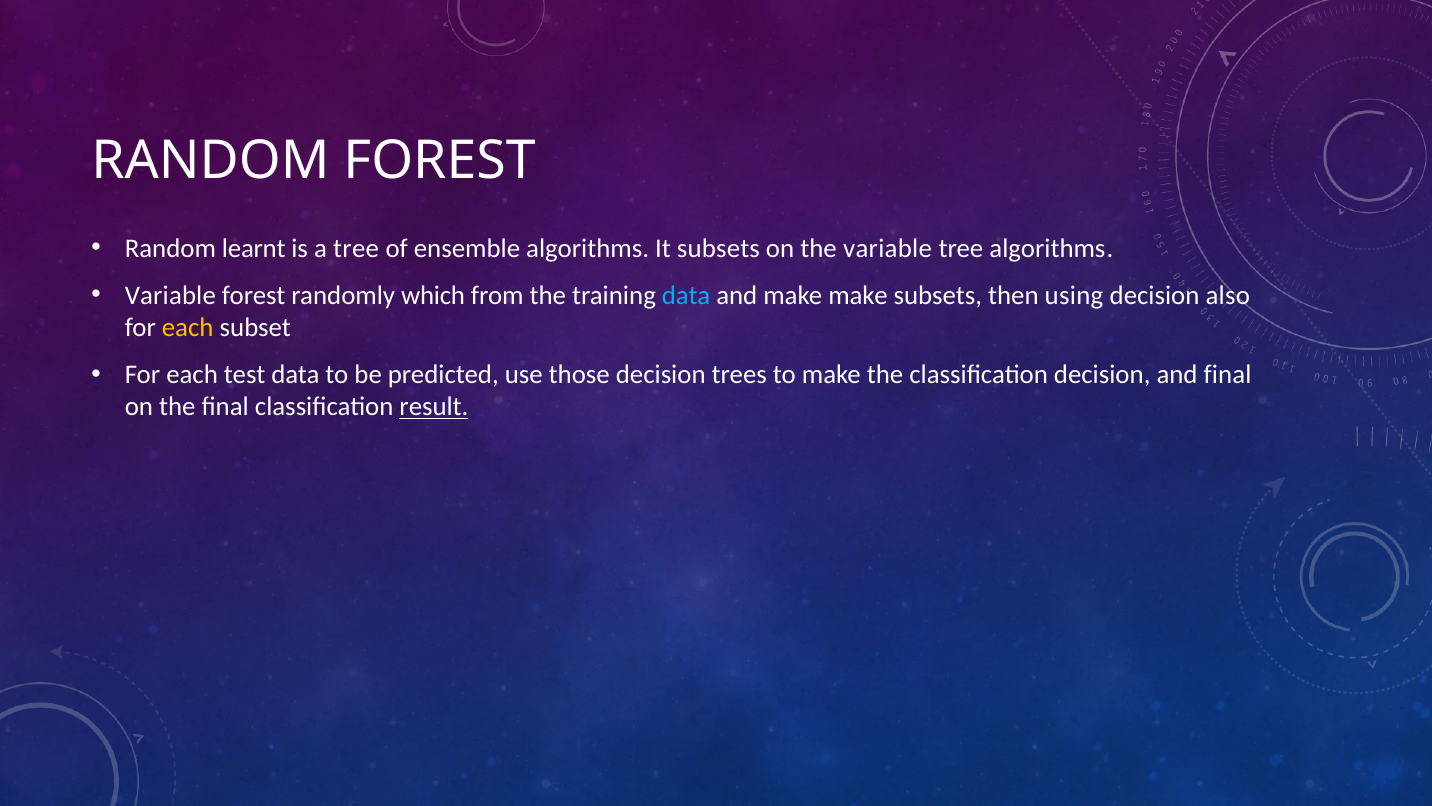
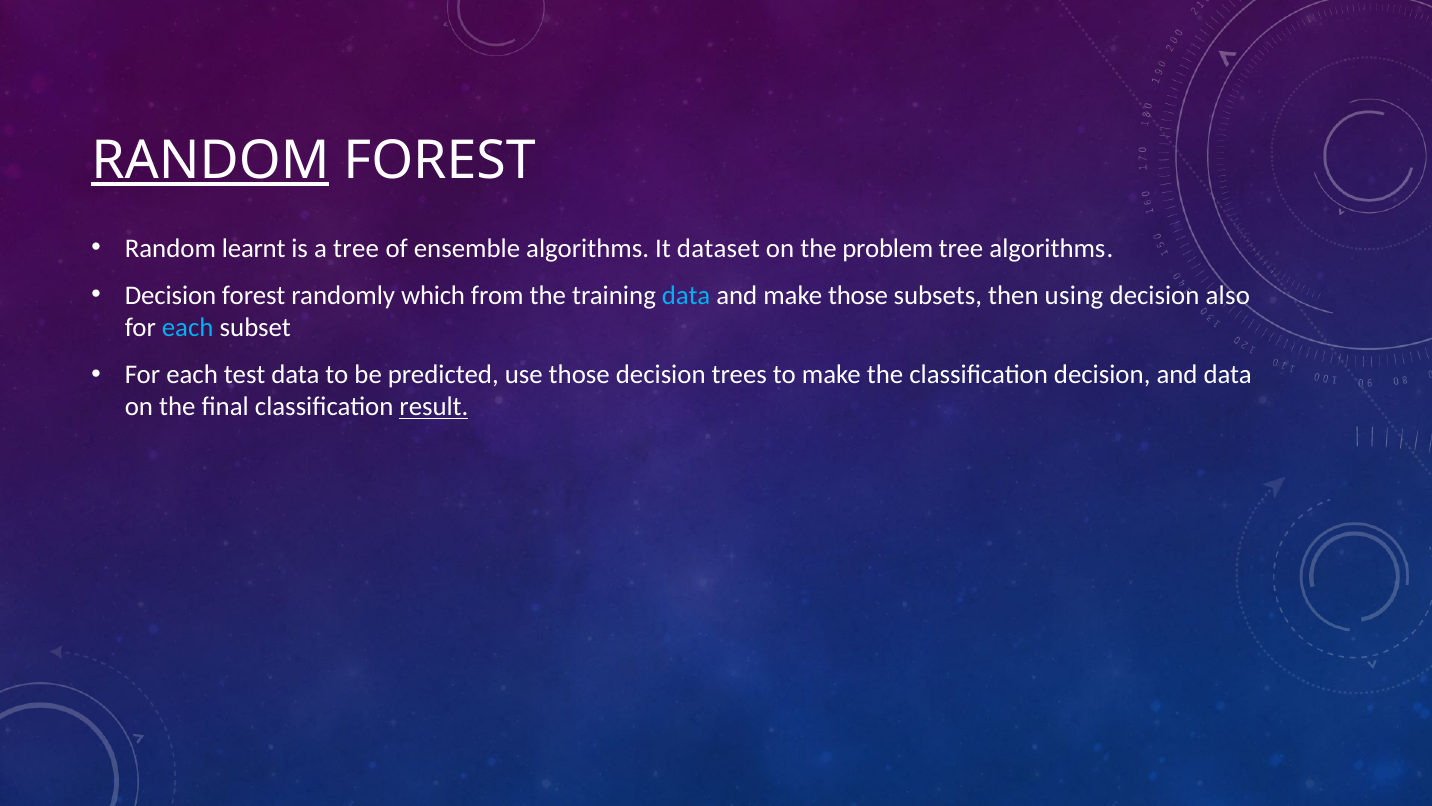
RANDOM at (210, 161) underline: none -> present
It subsets: subsets -> dataset
the variable: variable -> problem
Variable at (170, 295): Variable -> Decision
make make: make -> those
each at (188, 327) colour: yellow -> light blue
and final: final -> data
